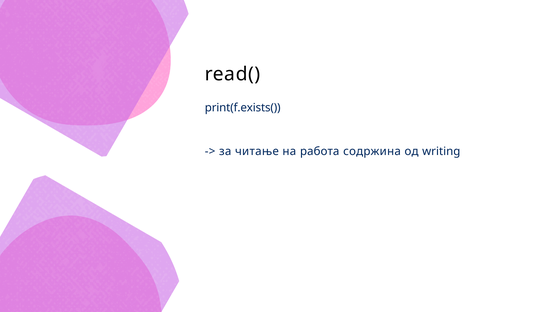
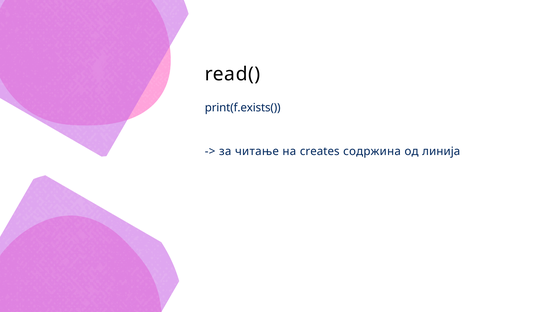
работа: работа -> creates
writing: writing -> линија
